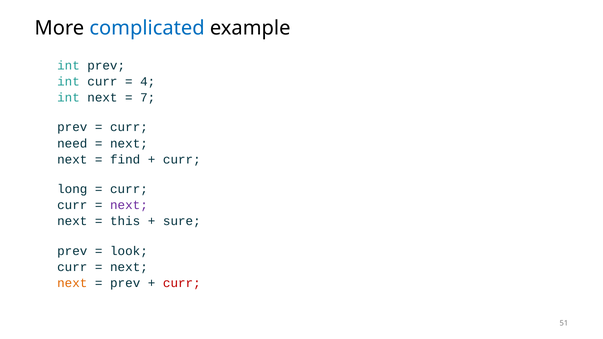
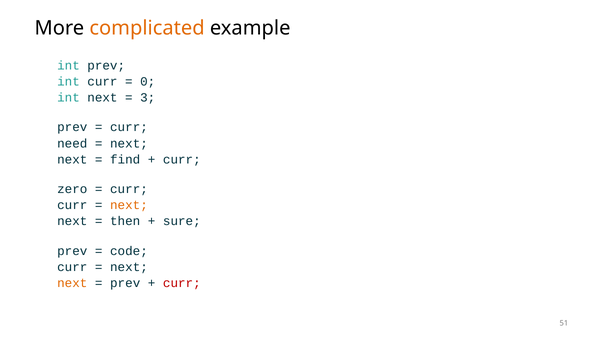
complicated colour: blue -> orange
4: 4 -> 0
7: 7 -> 3
long: long -> zero
next at (129, 205) colour: purple -> orange
this: this -> then
look: look -> code
